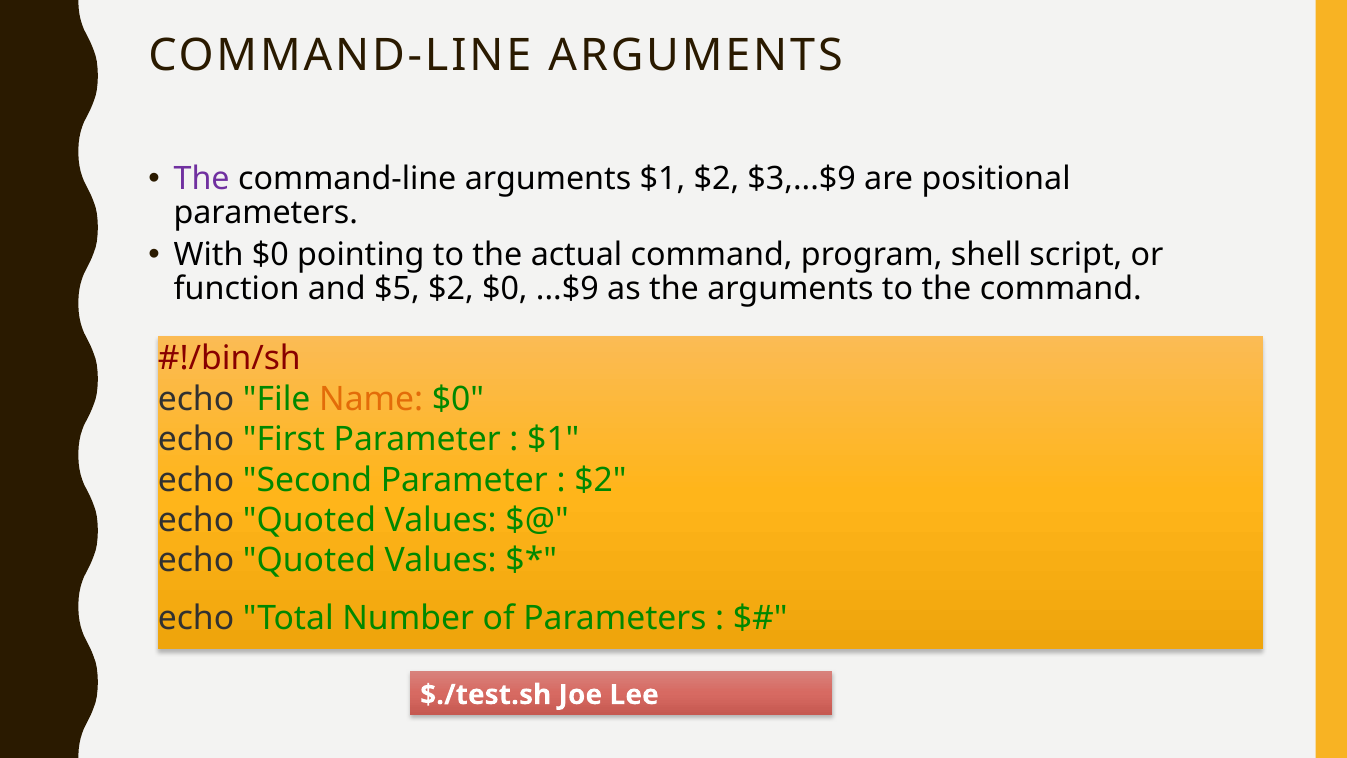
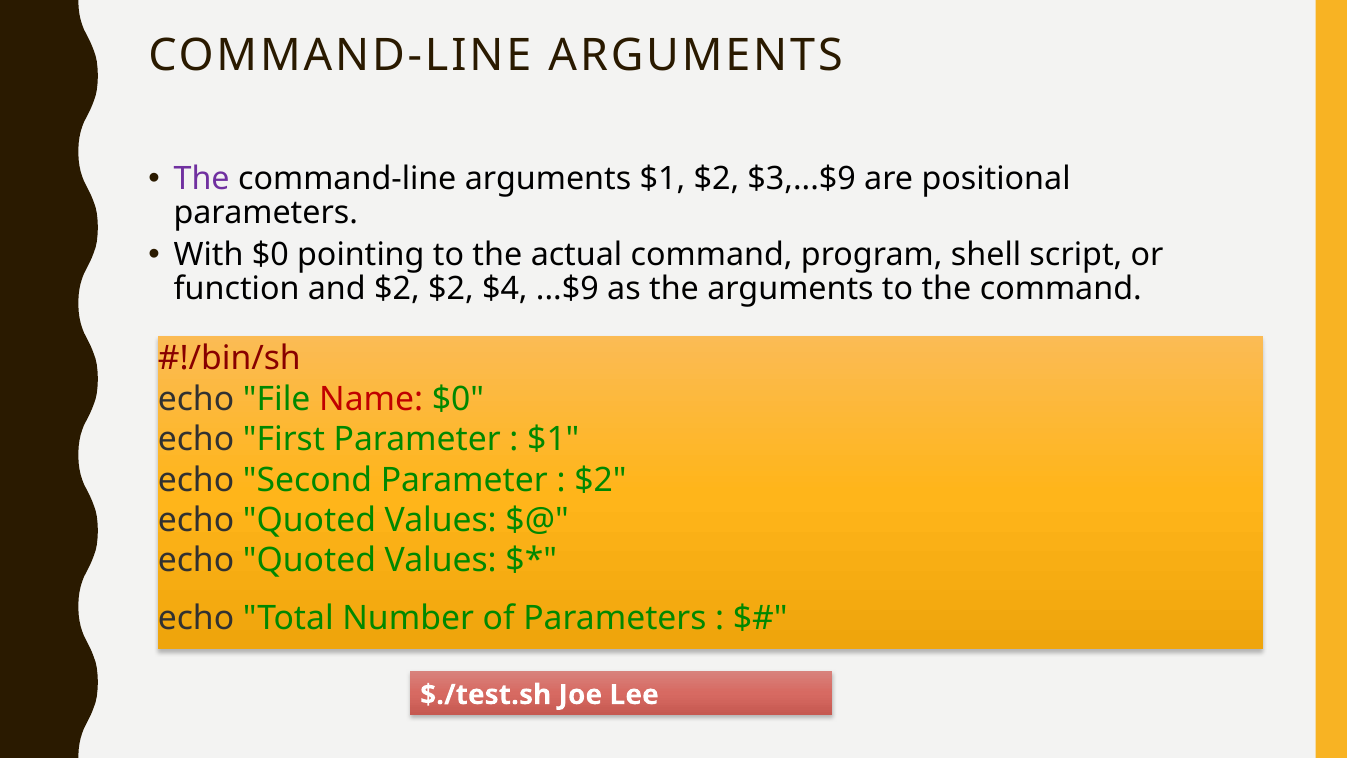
and $5: $5 -> $2
$2 $0: $0 -> $4
Name colour: orange -> red
